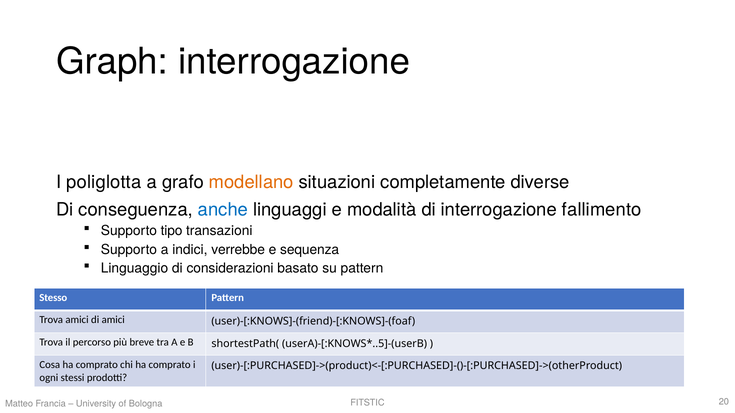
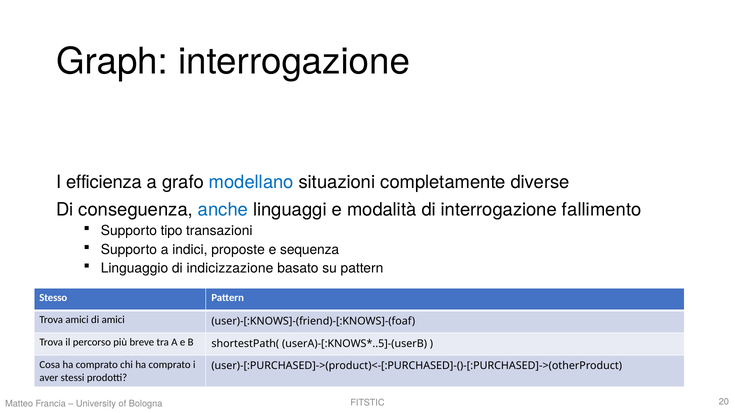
poliglotta: poliglotta -> efficienza
modellano colour: orange -> blue
verrebbe: verrebbe -> proposte
considerazioni: considerazioni -> indicizzazione
ogni: ogni -> aver
